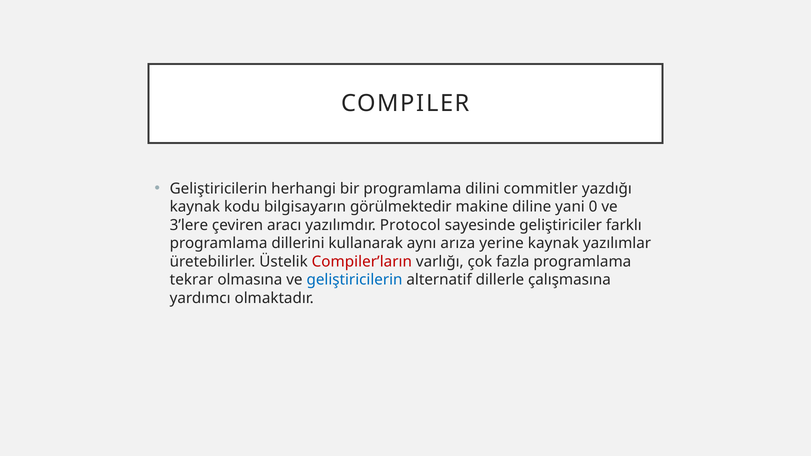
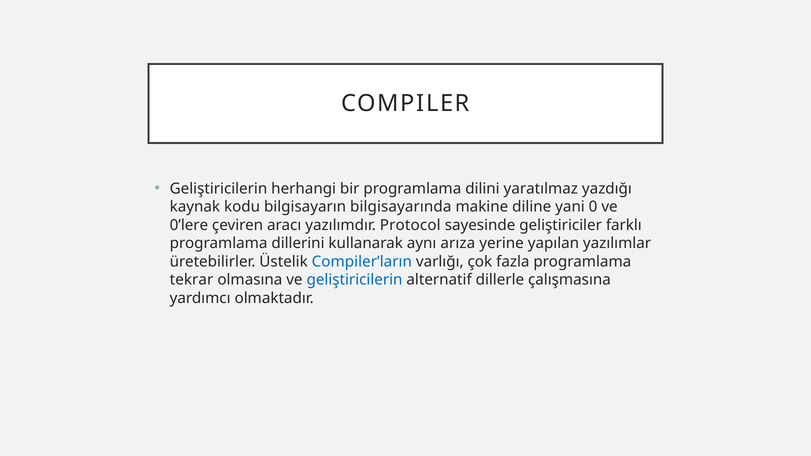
commitler: commitler -> yaratılmaz
görülmektedir: görülmektedir -> bilgisayarında
3’lere: 3’lere -> 0’lere
yerine kaynak: kaynak -> yapılan
Compiler’ların colour: red -> blue
